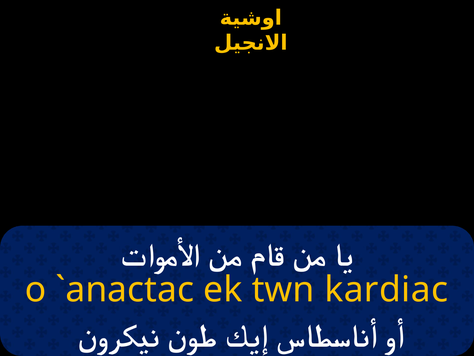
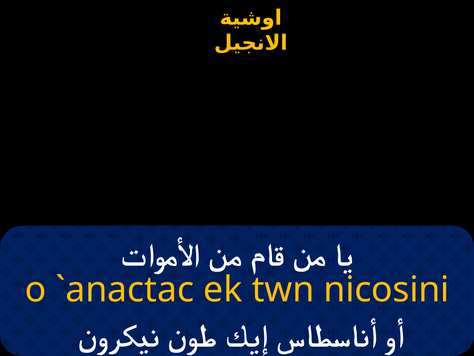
kardiac: kardiac -> nicosini
